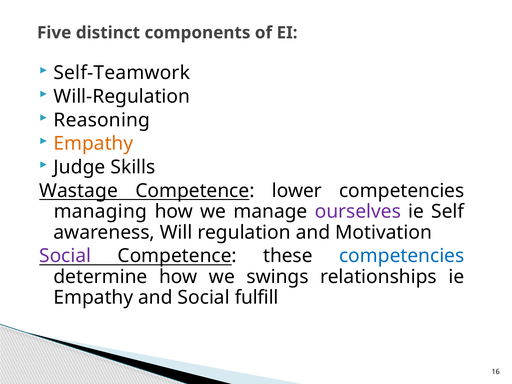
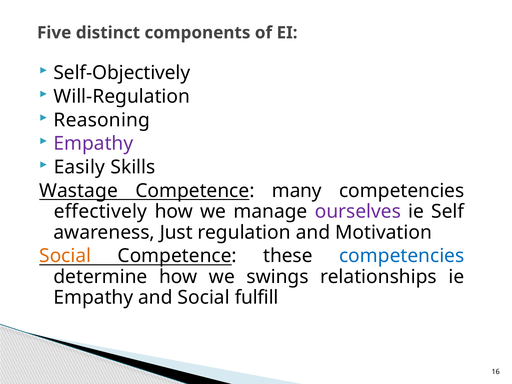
Self-Teamwork: Self-Teamwork -> Self-Objectively
Empathy at (93, 144) colour: orange -> purple
Judge: Judge -> Easily
lower: lower -> many
managing: managing -> effectively
Will: Will -> Just
Social at (65, 256) colour: purple -> orange
